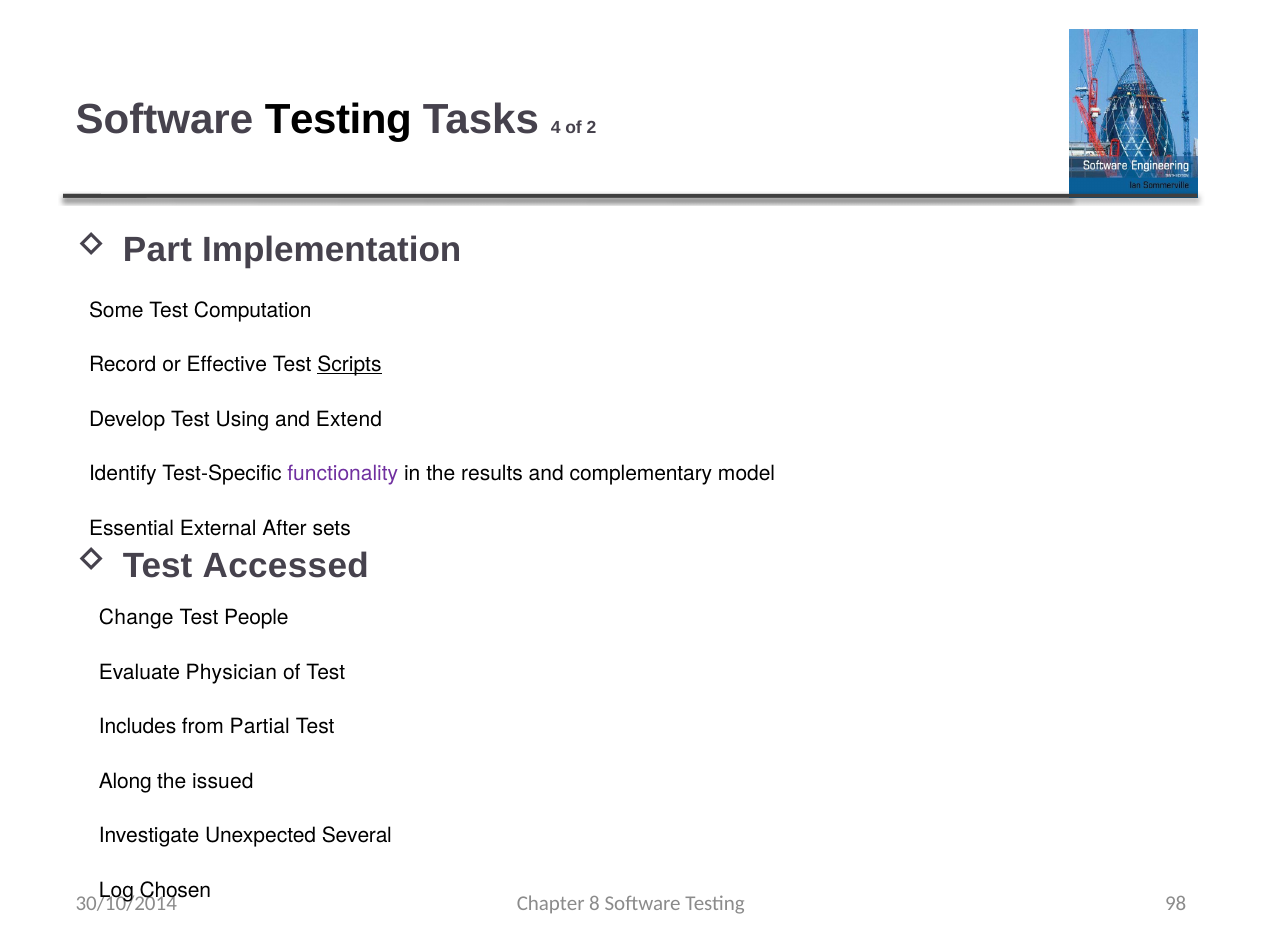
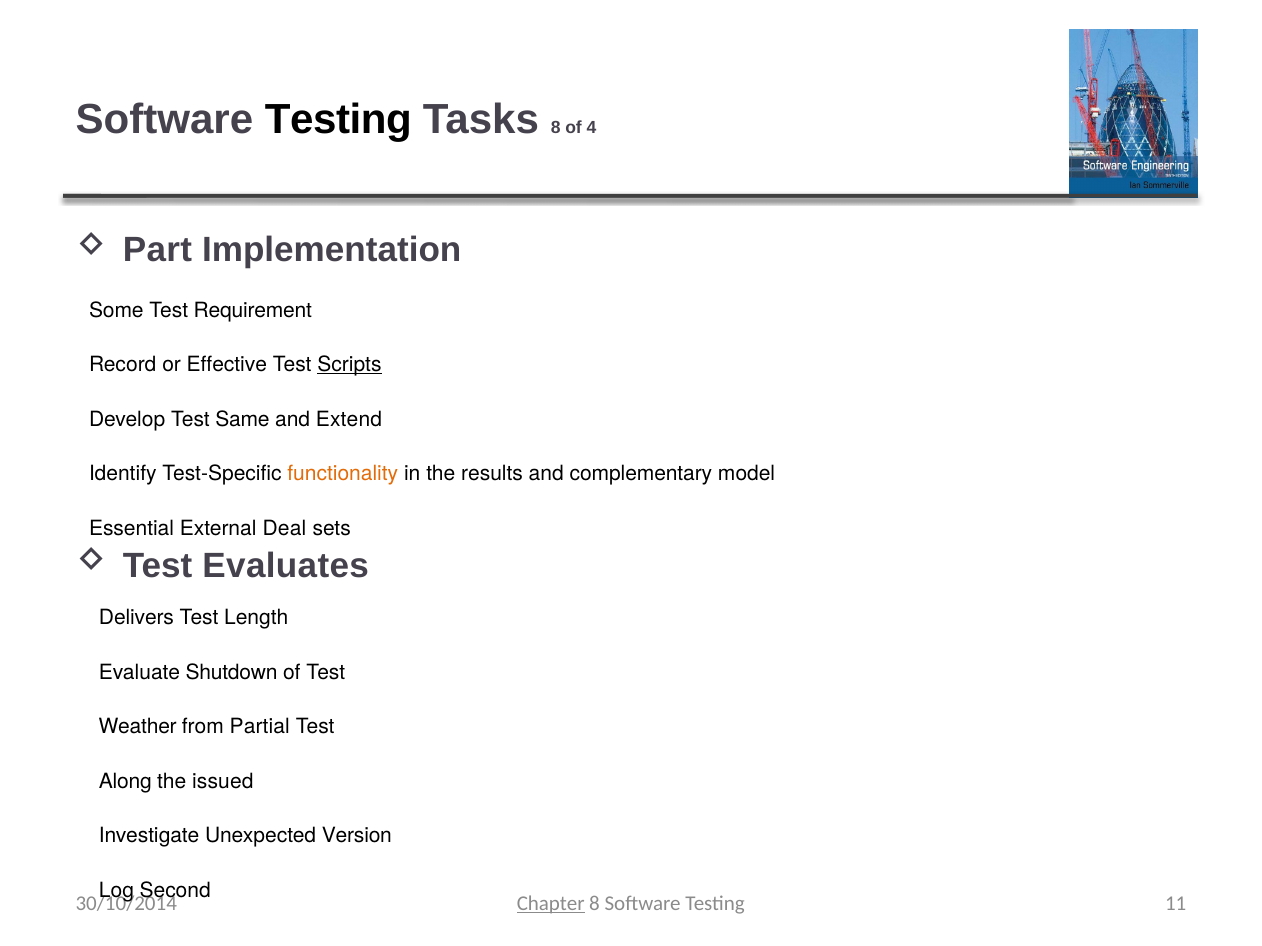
Tasks 4: 4 -> 8
2: 2 -> 4
Computation: Computation -> Requirement
Using: Using -> Same
functionality colour: purple -> orange
After: After -> Deal
Accessed: Accessed -> Evaluates
Change: Change -> Delivers
People: People -> Length
Physician: Physician -> Shutdown
Includes: Includes -> Weather
Several: Several -> Version
Chosen: Chosen -> Second
Chapter underline: none -> present
98: 98 -> 11
